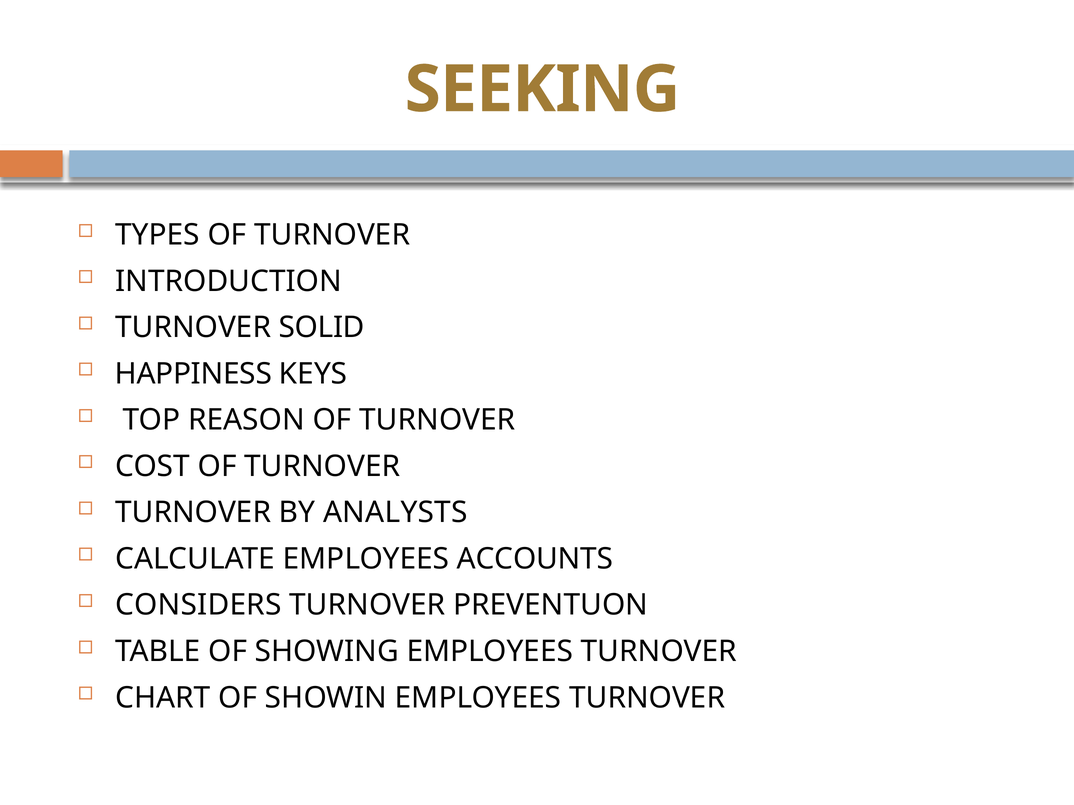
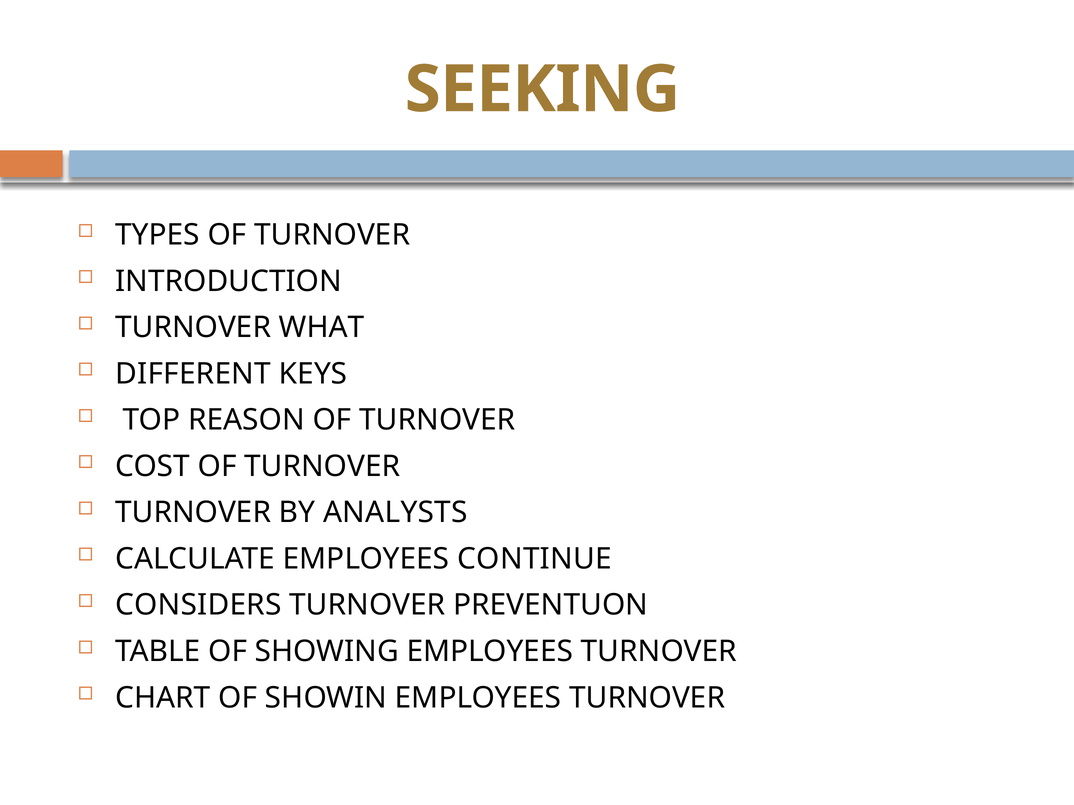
SOLID: SOLID -> WHAT
HAPPINESS: HAPPINESS -> DIFFERENT
ACCOUNTS: ACCOUNTS -> CONTINUE
